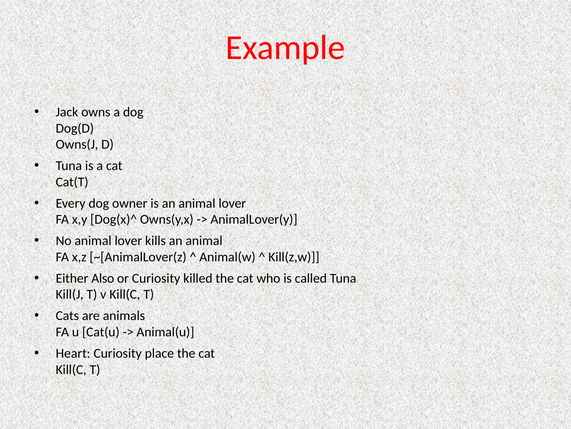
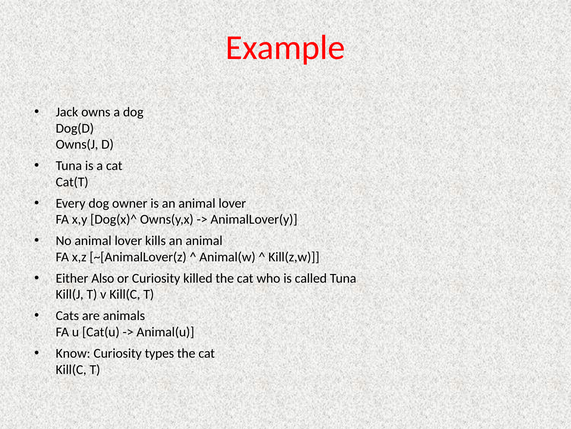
Heart: Heart -> Know
place: place -> types
